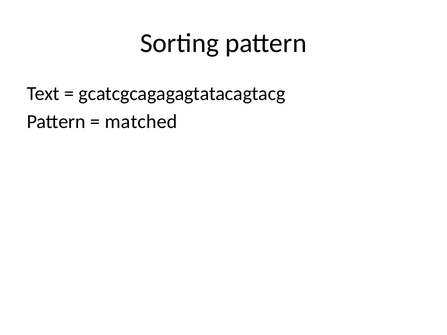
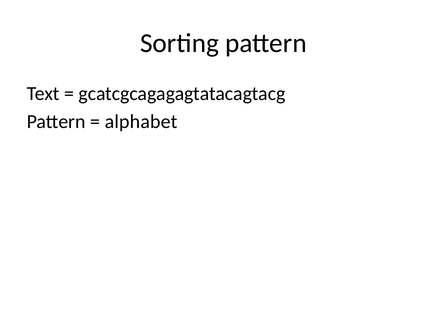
matched: matched -> alphabet
